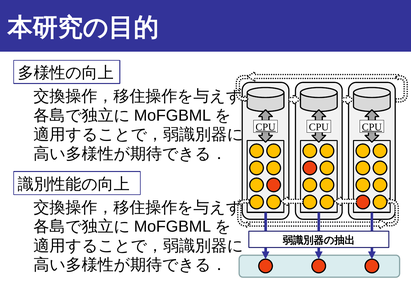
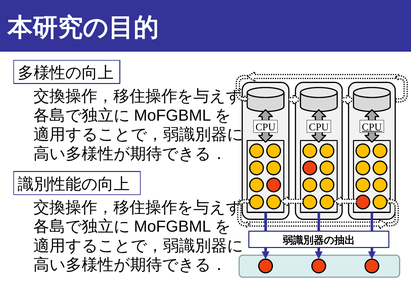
CPU at (266, 127) underline: present -> none
